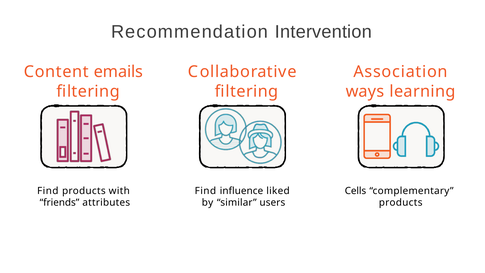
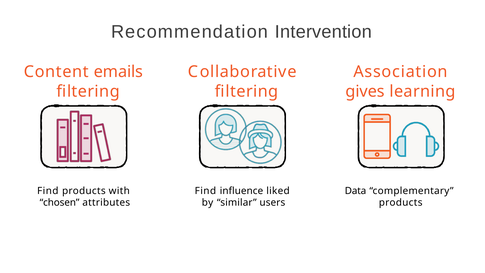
ways: ways -> gives
Cells: Cells -> Data
friends: friends -> chosen
